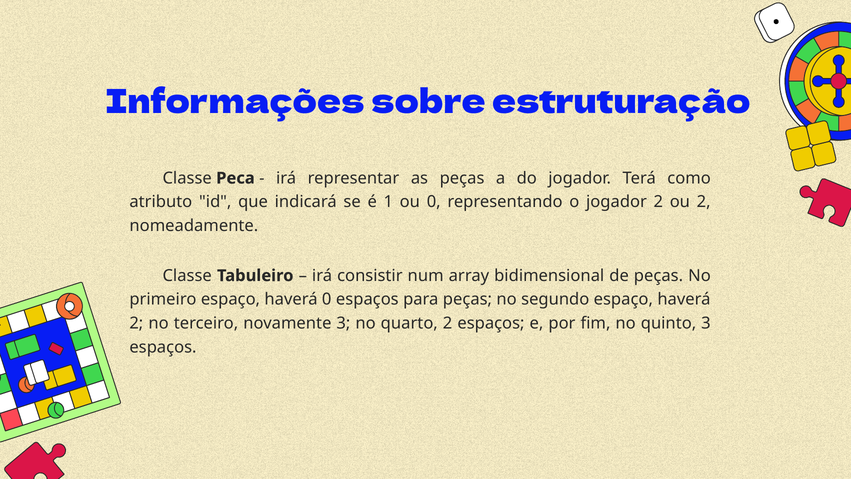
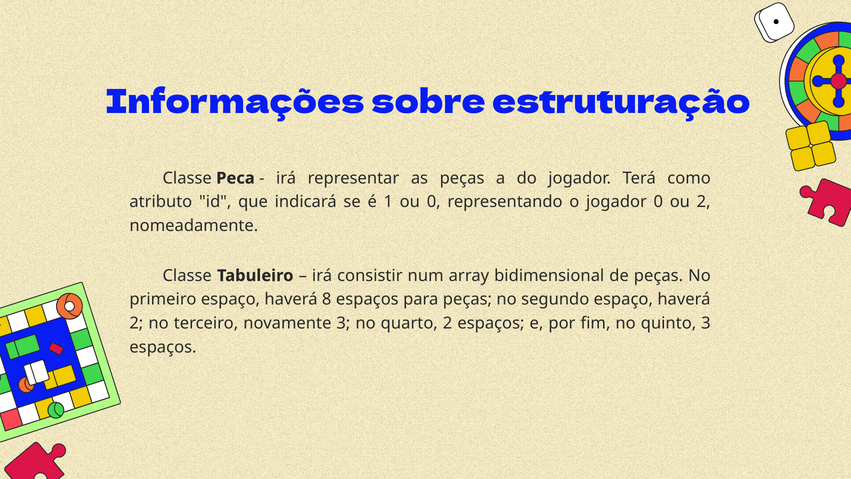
jogador 2: 2 -> 0
haverá 0: 0 -> 8
